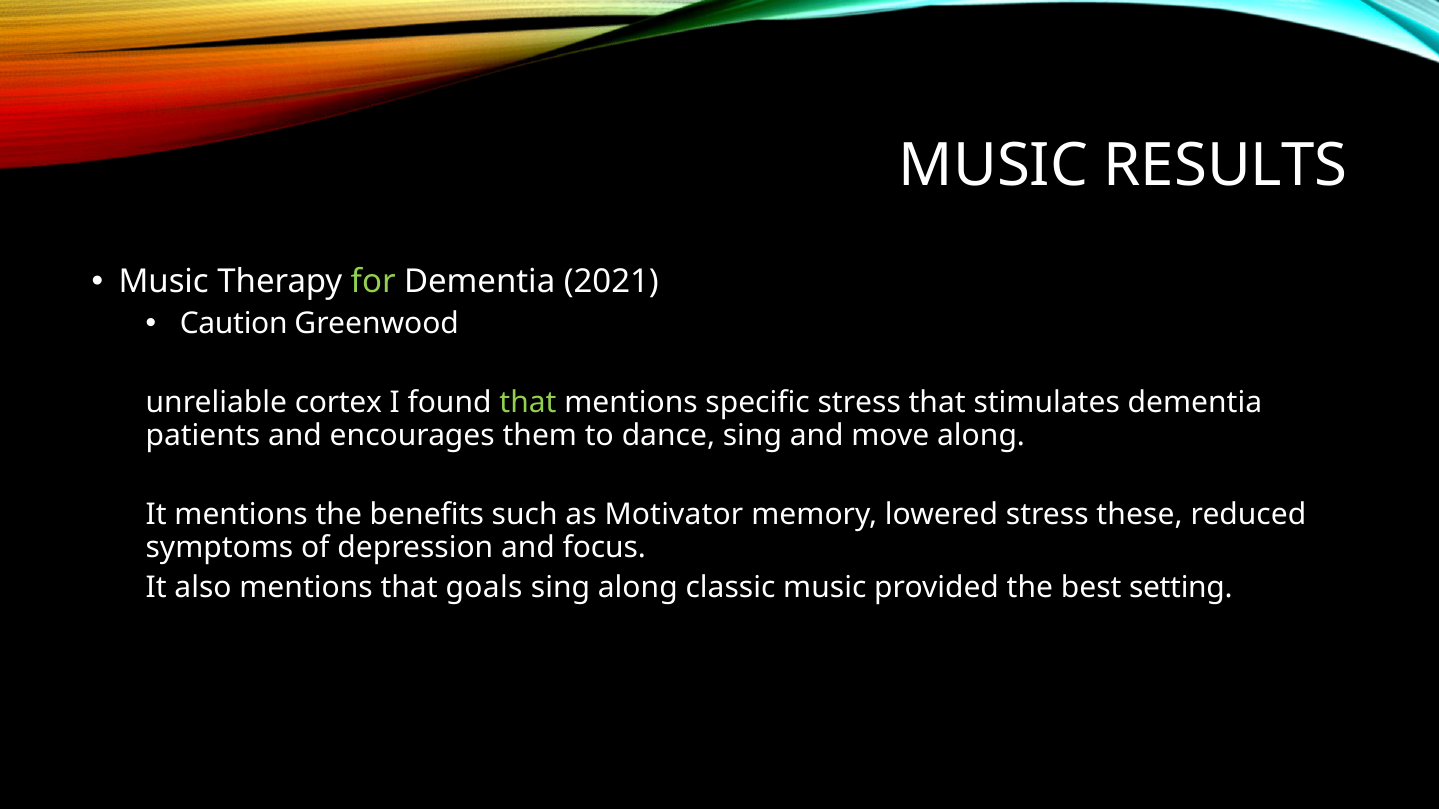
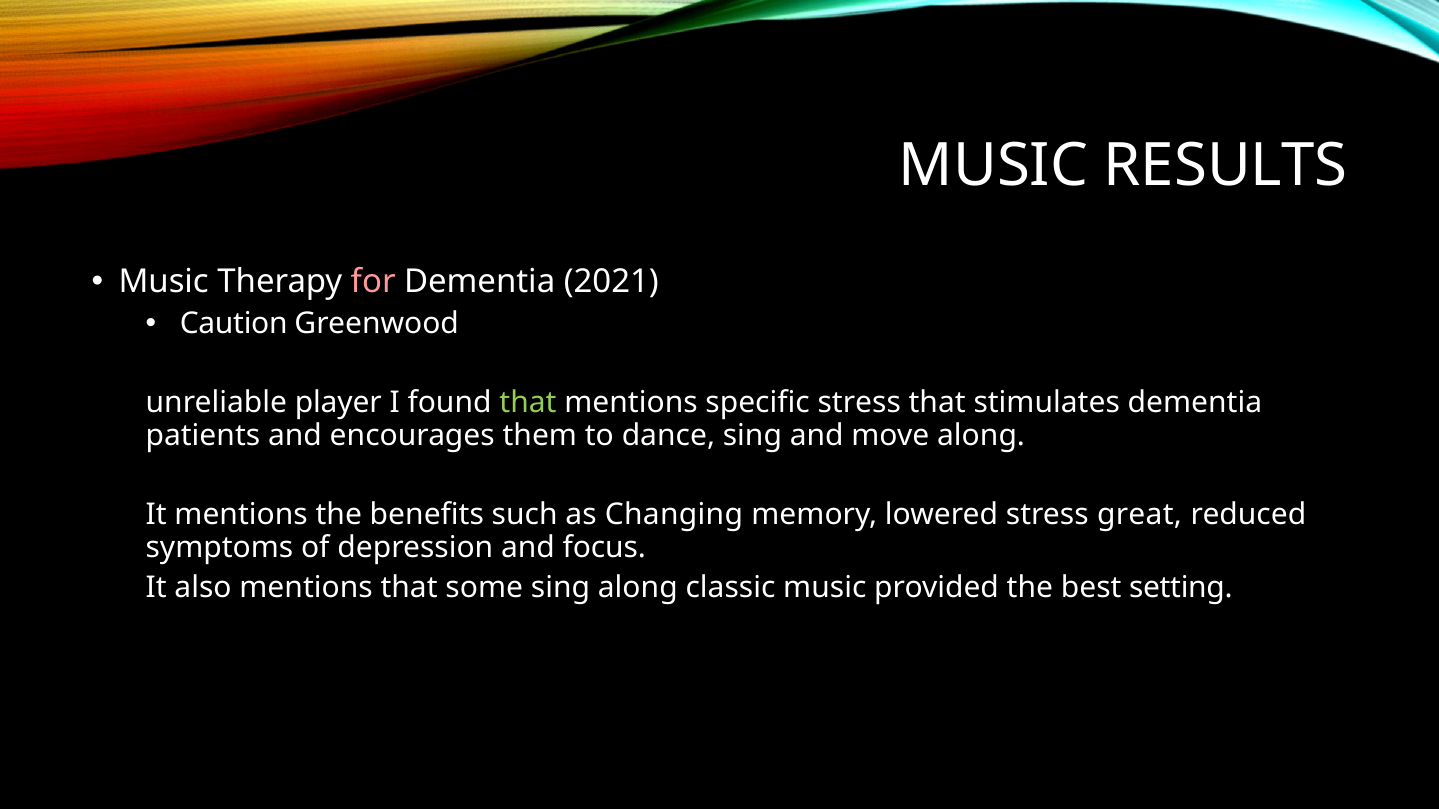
for colour: light green -> pink
cortex: cortex -> player
Motivator: Motivator -> Changing
these: these -> great
goals: goals -> some
